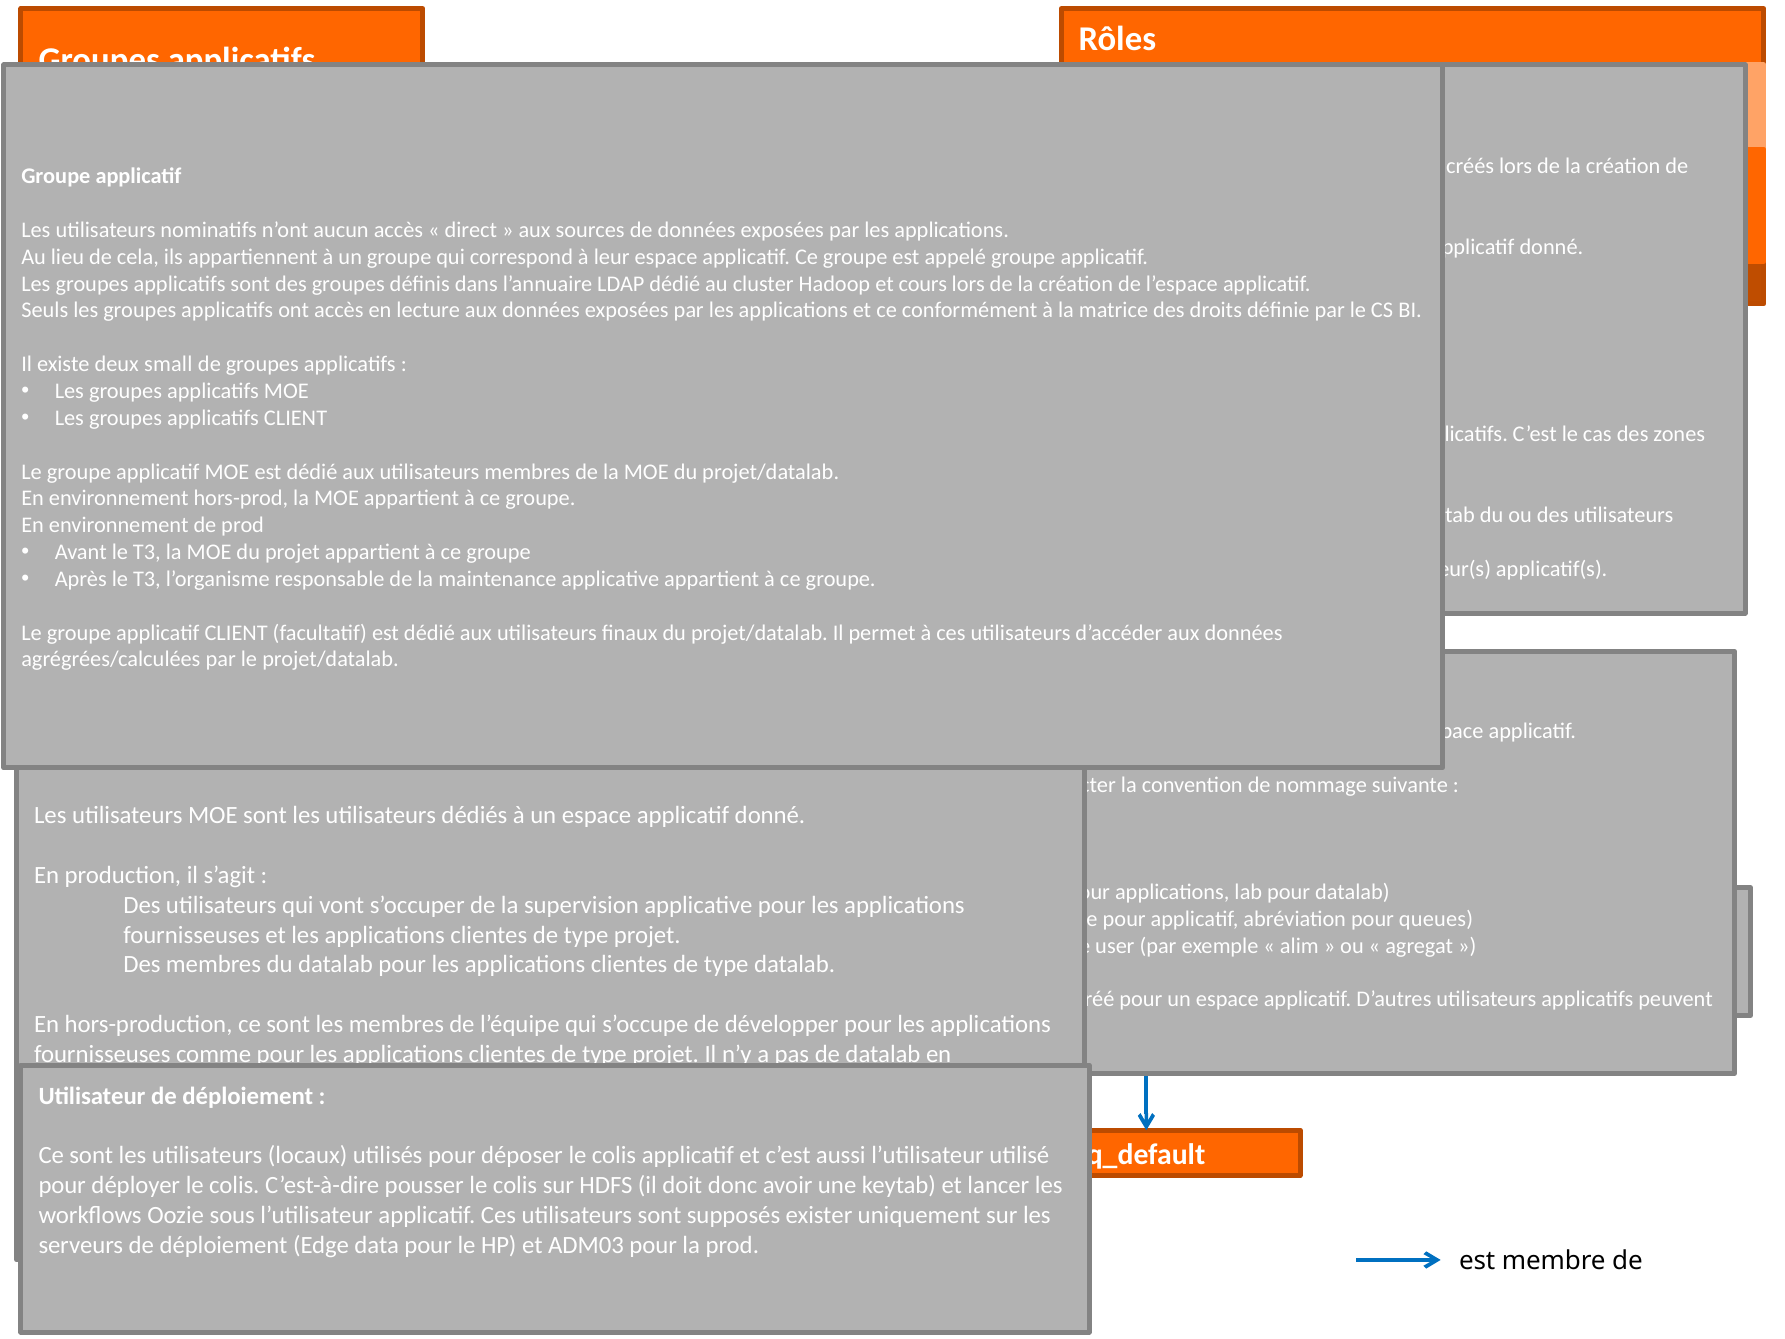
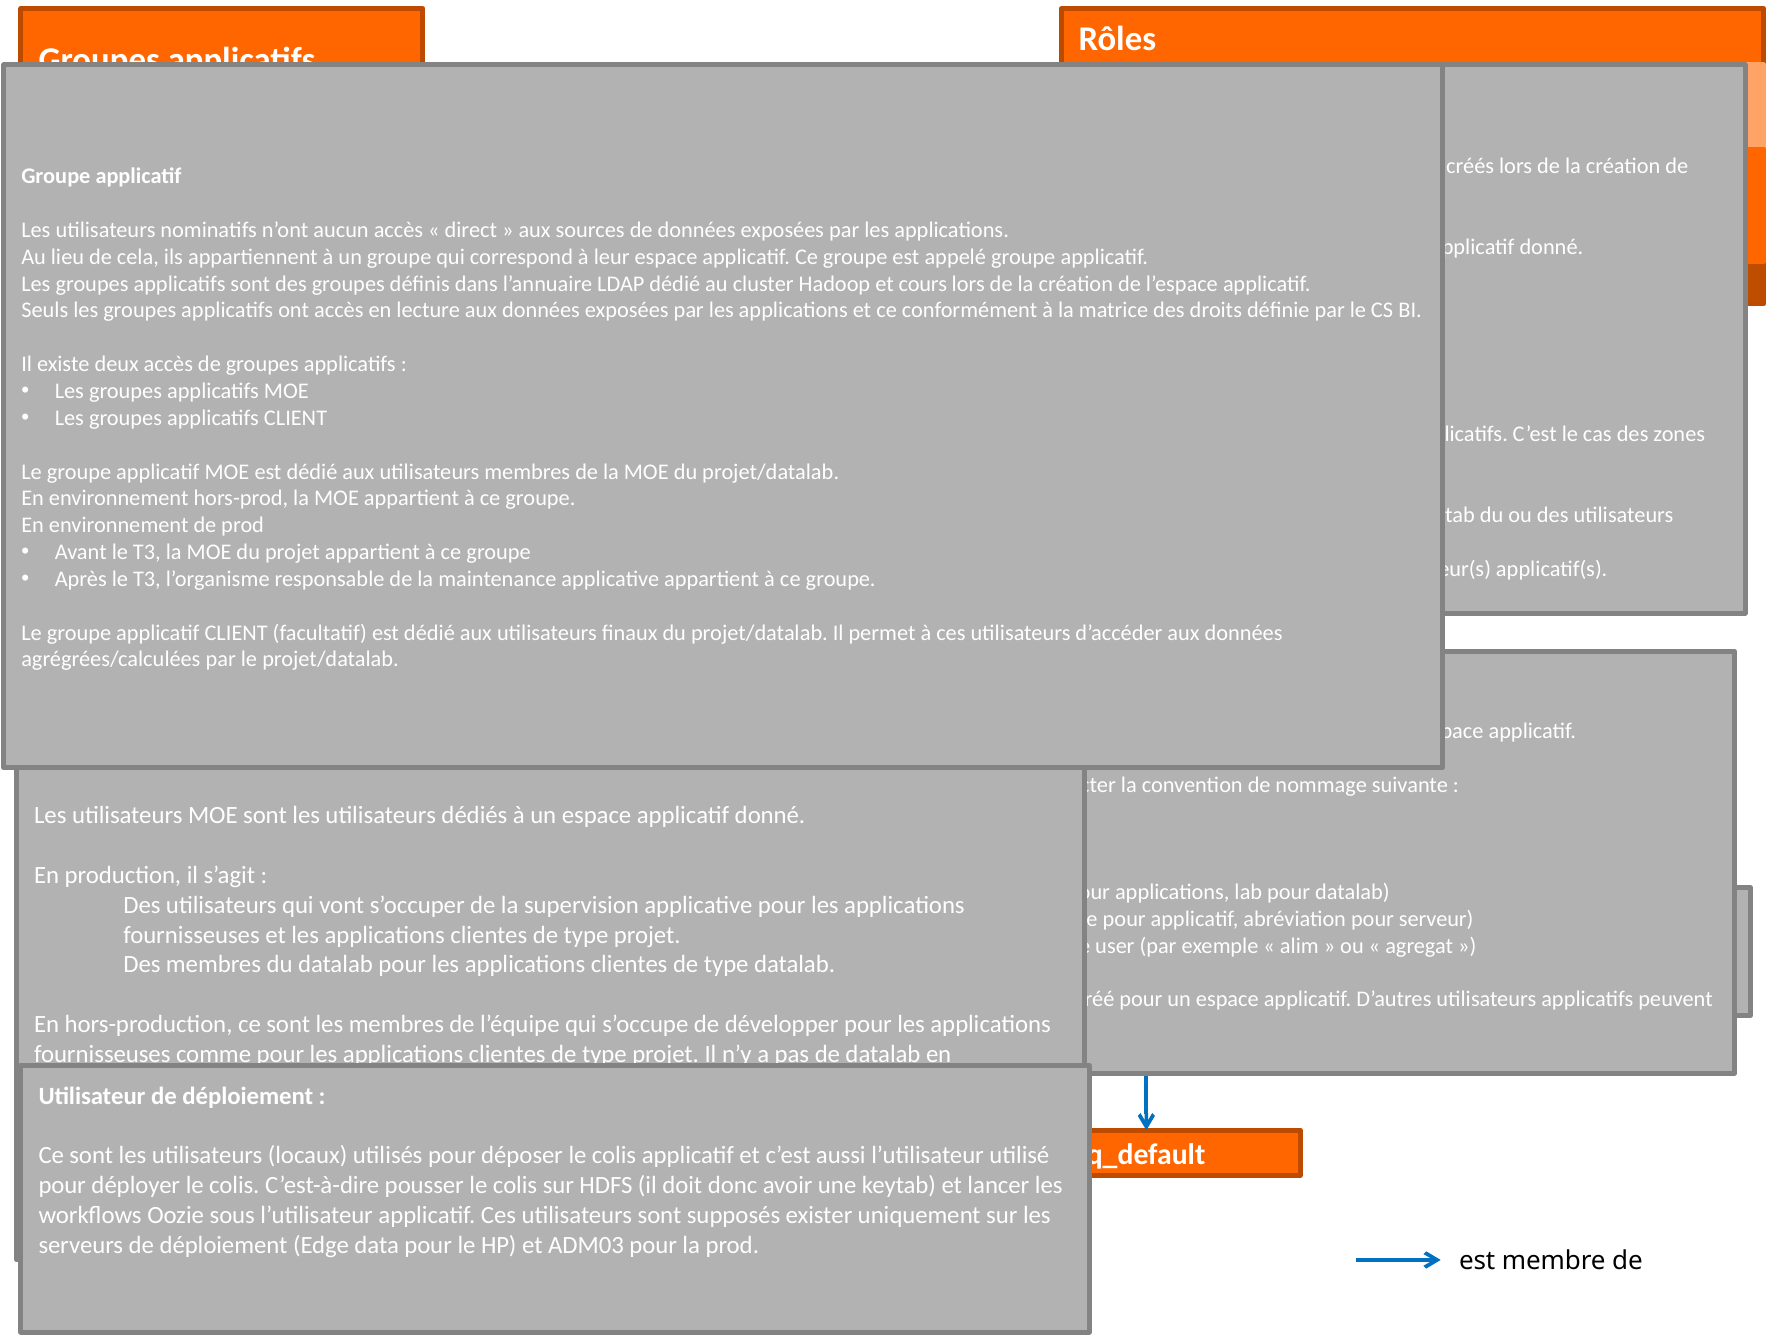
deux small: small -> accès
queues: queues -> serveur
